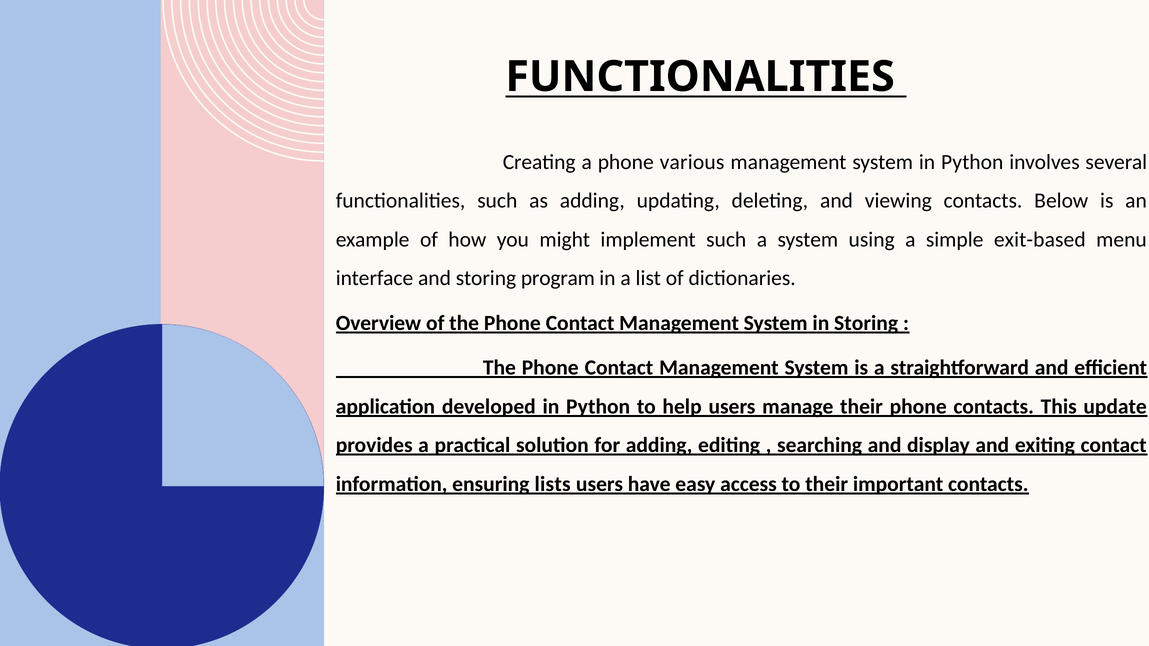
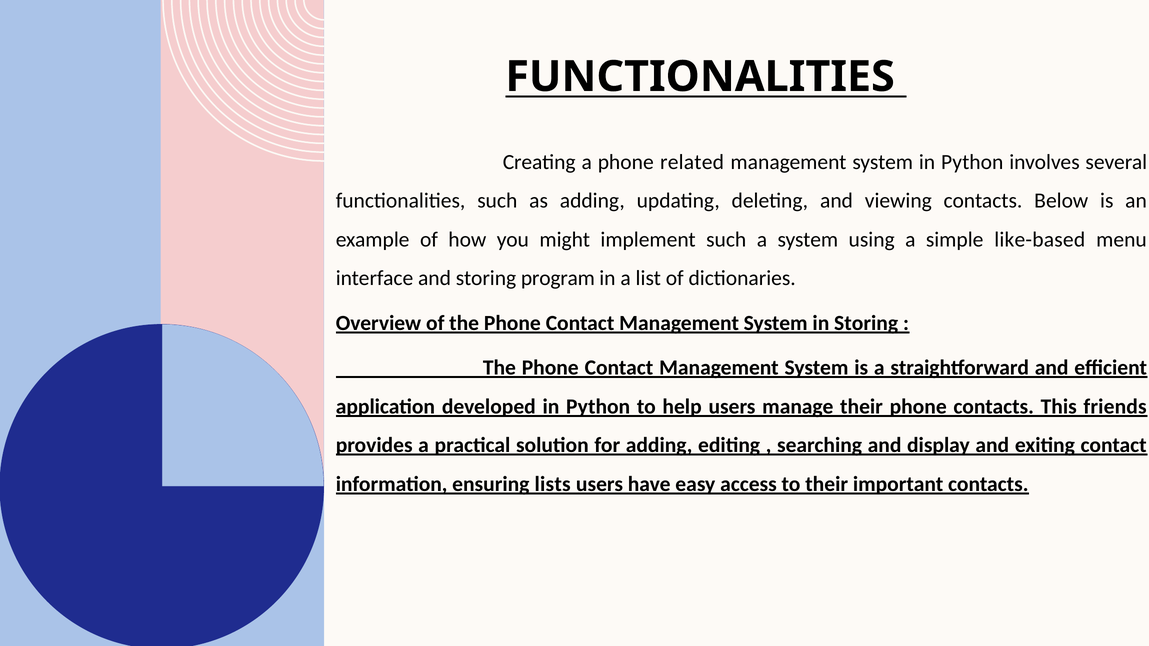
various: various -> related
exit-based: exit-based -> like-based
update: update -> friends
